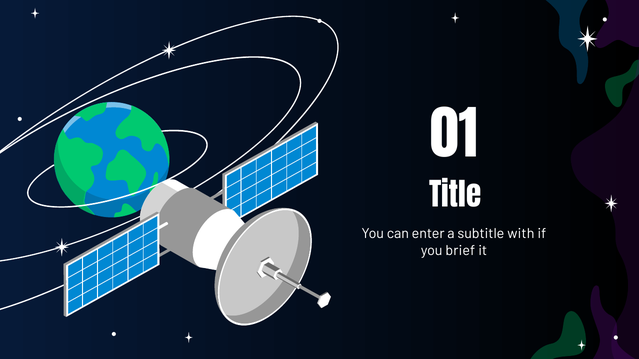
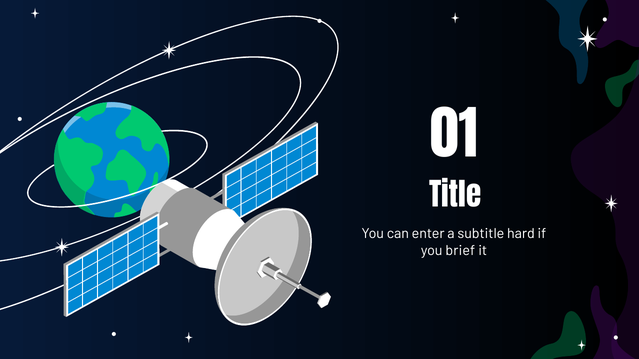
with: with -> hard
